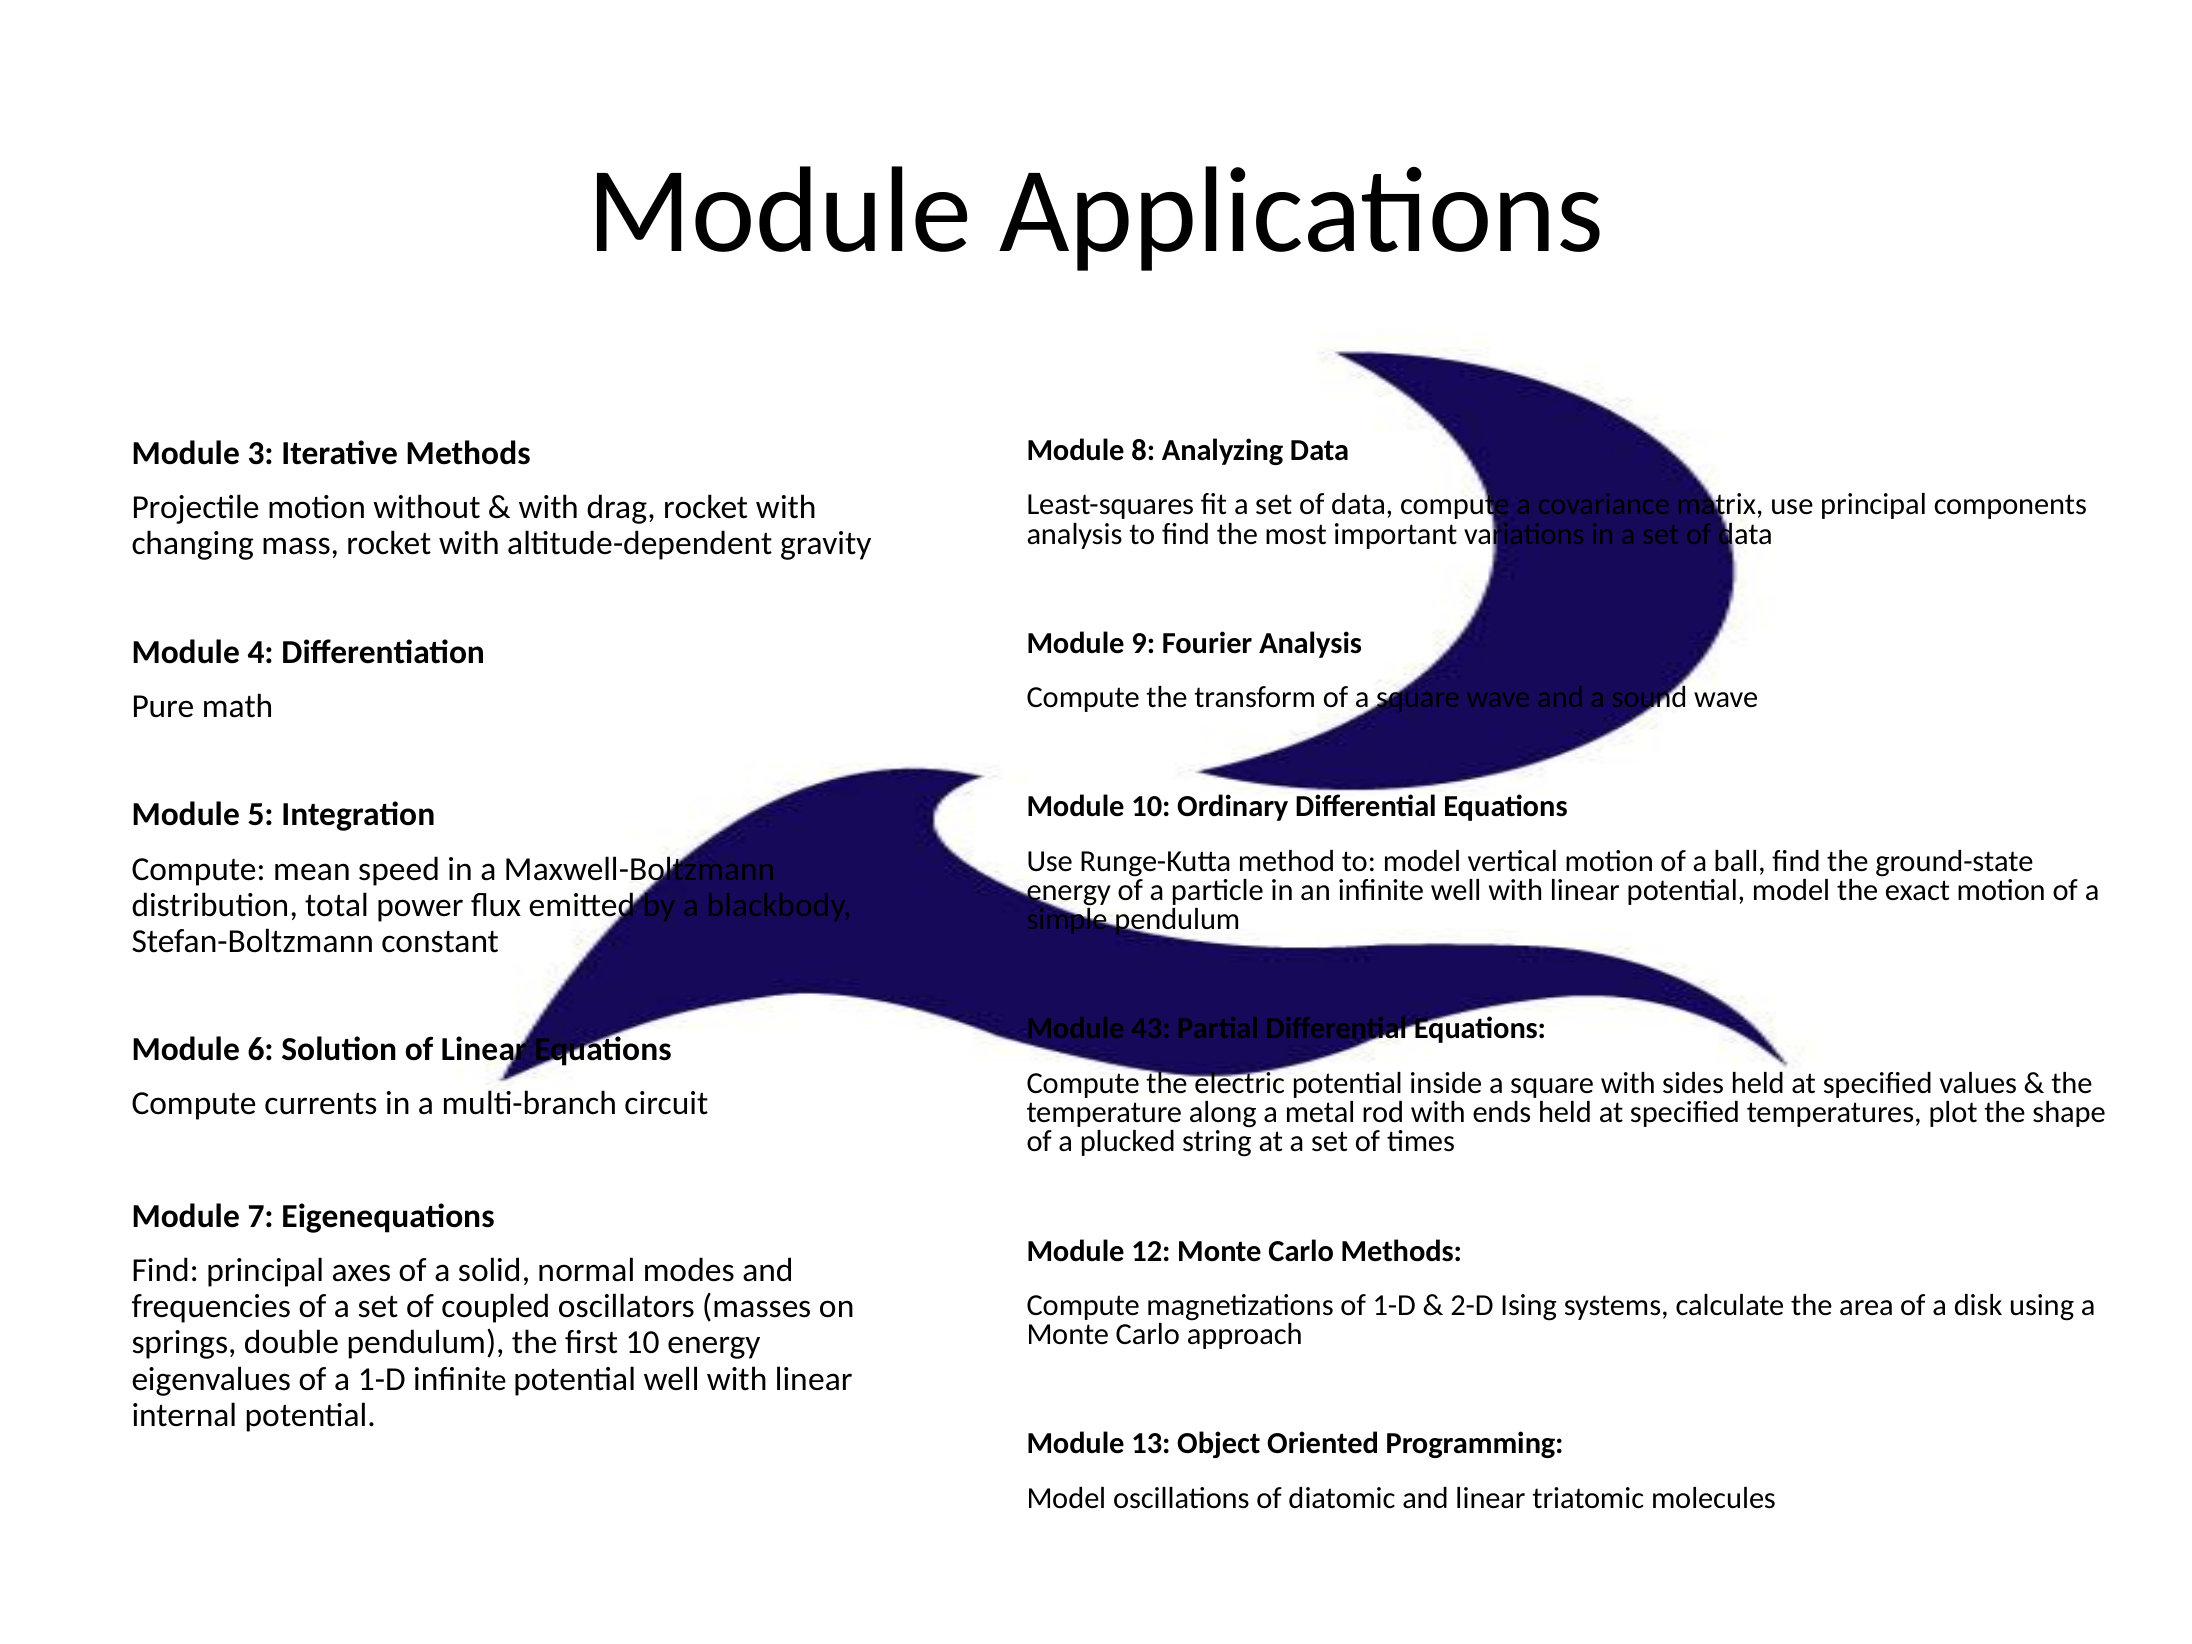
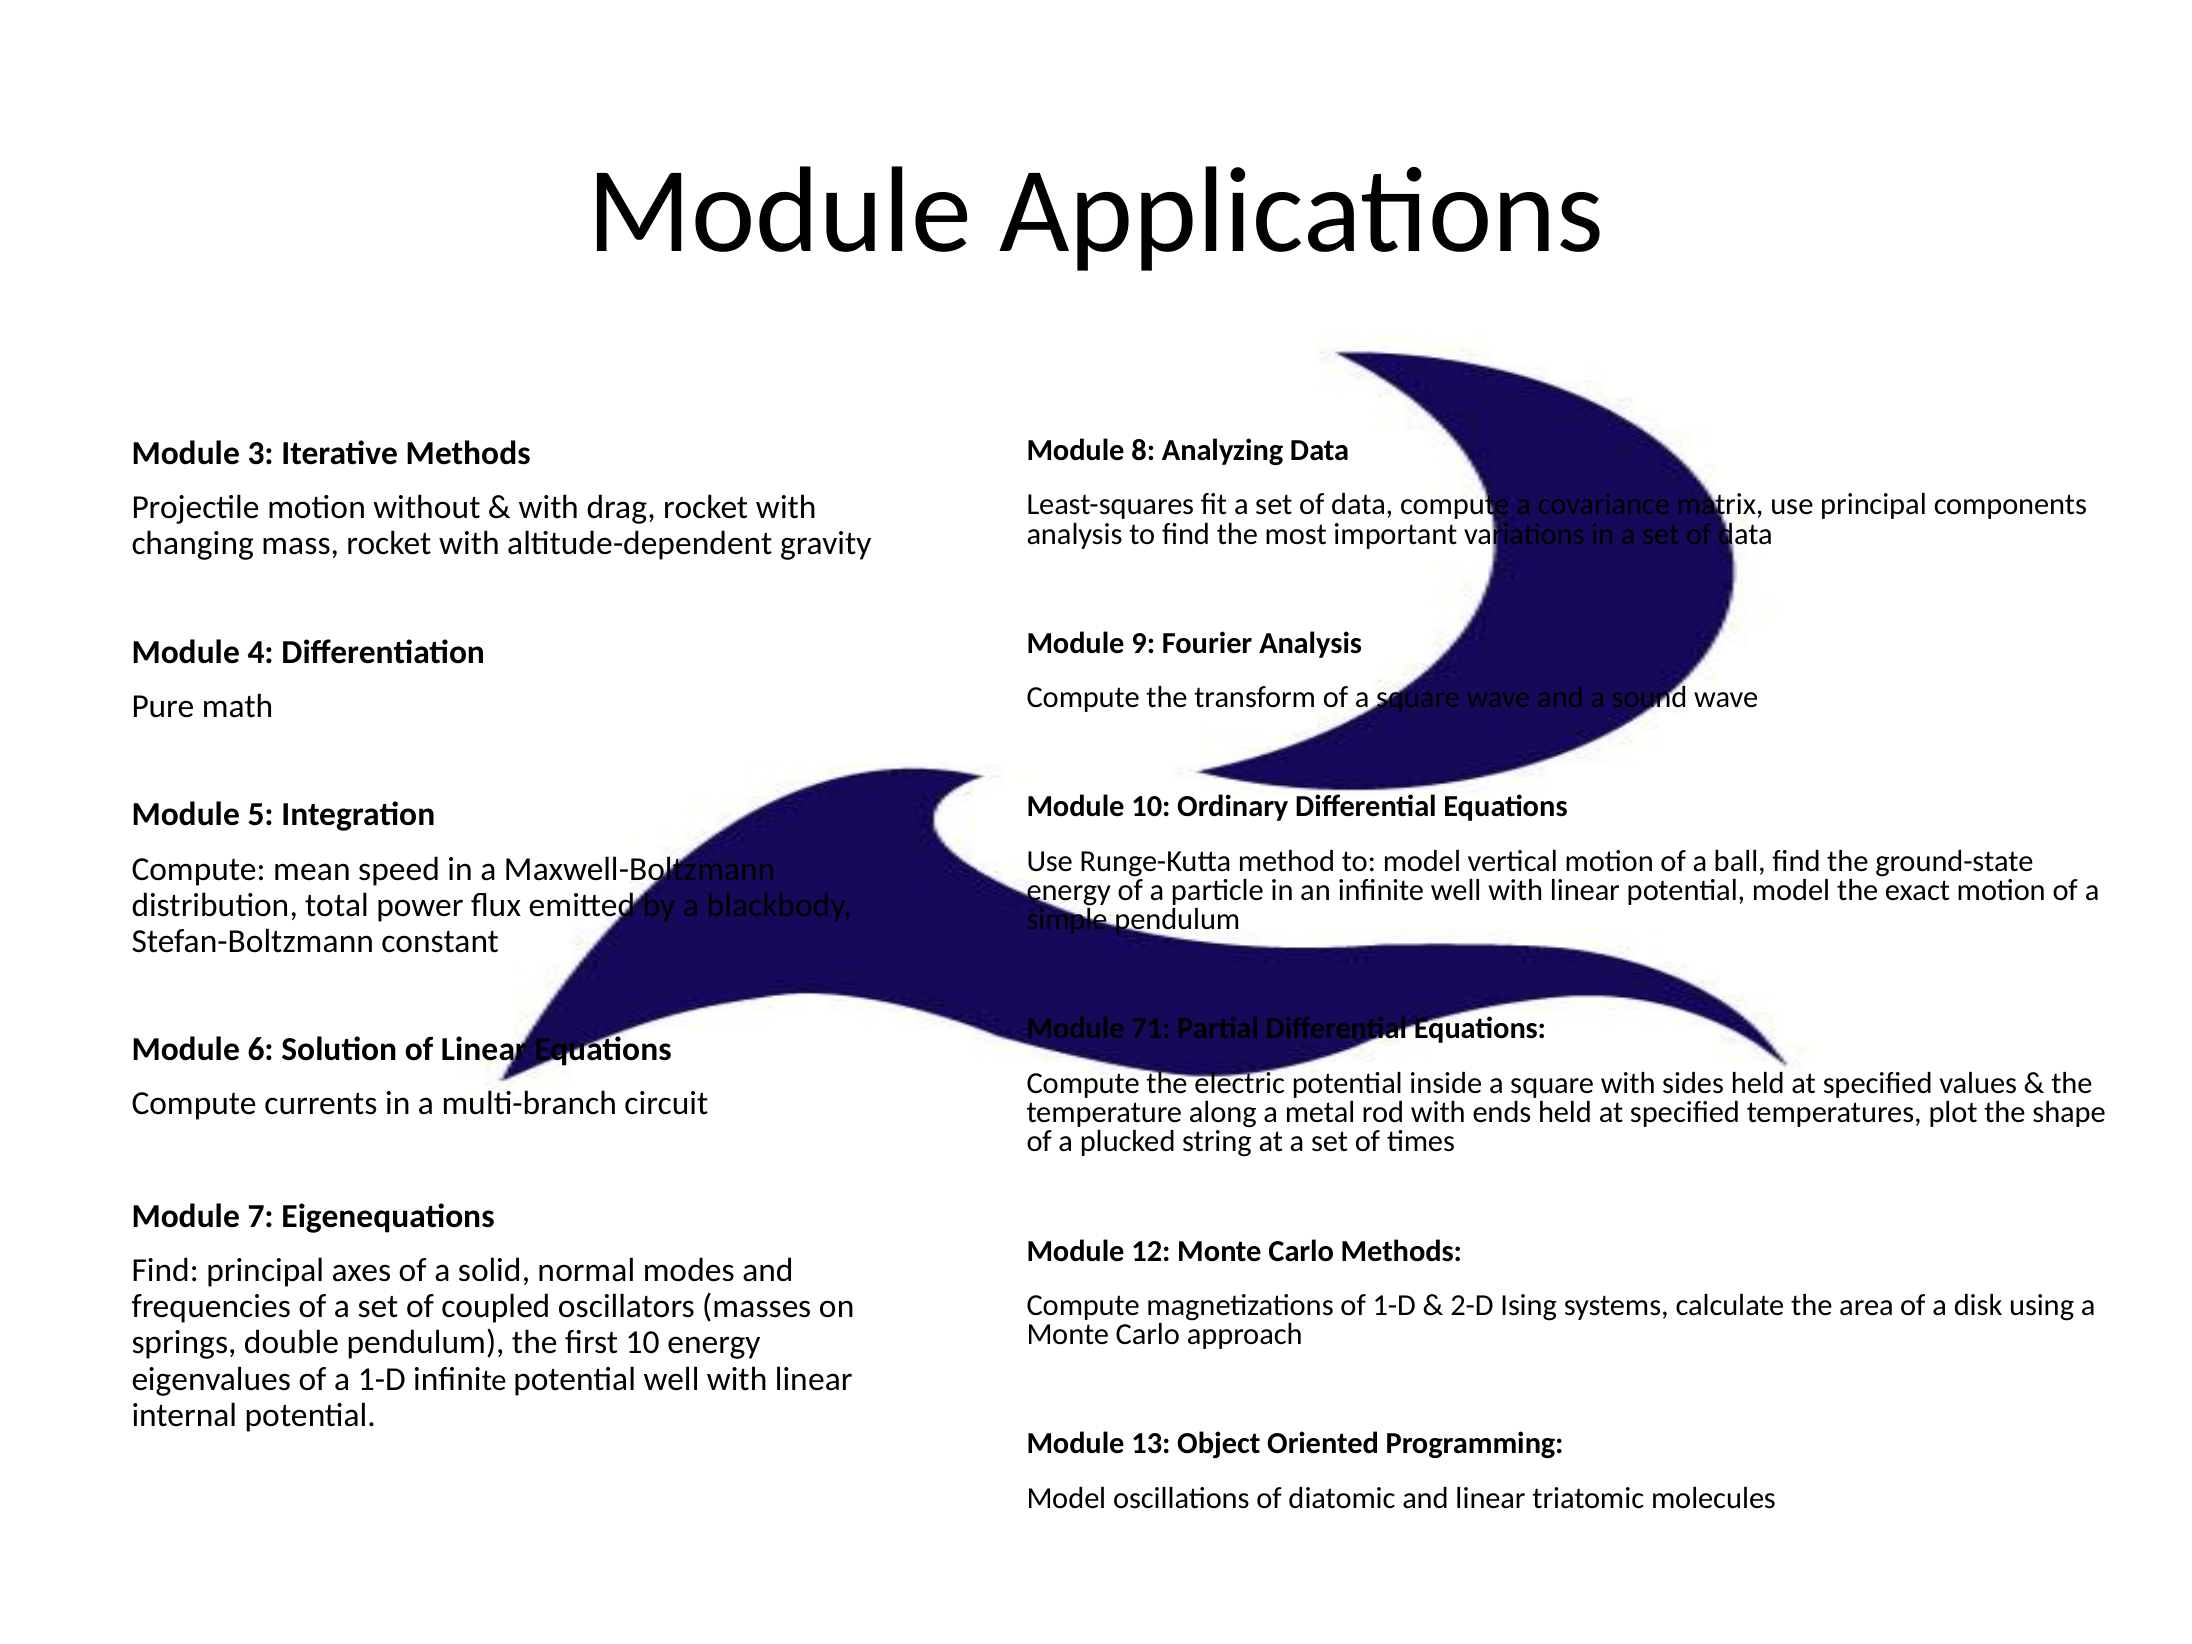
43: 43 -> 71
